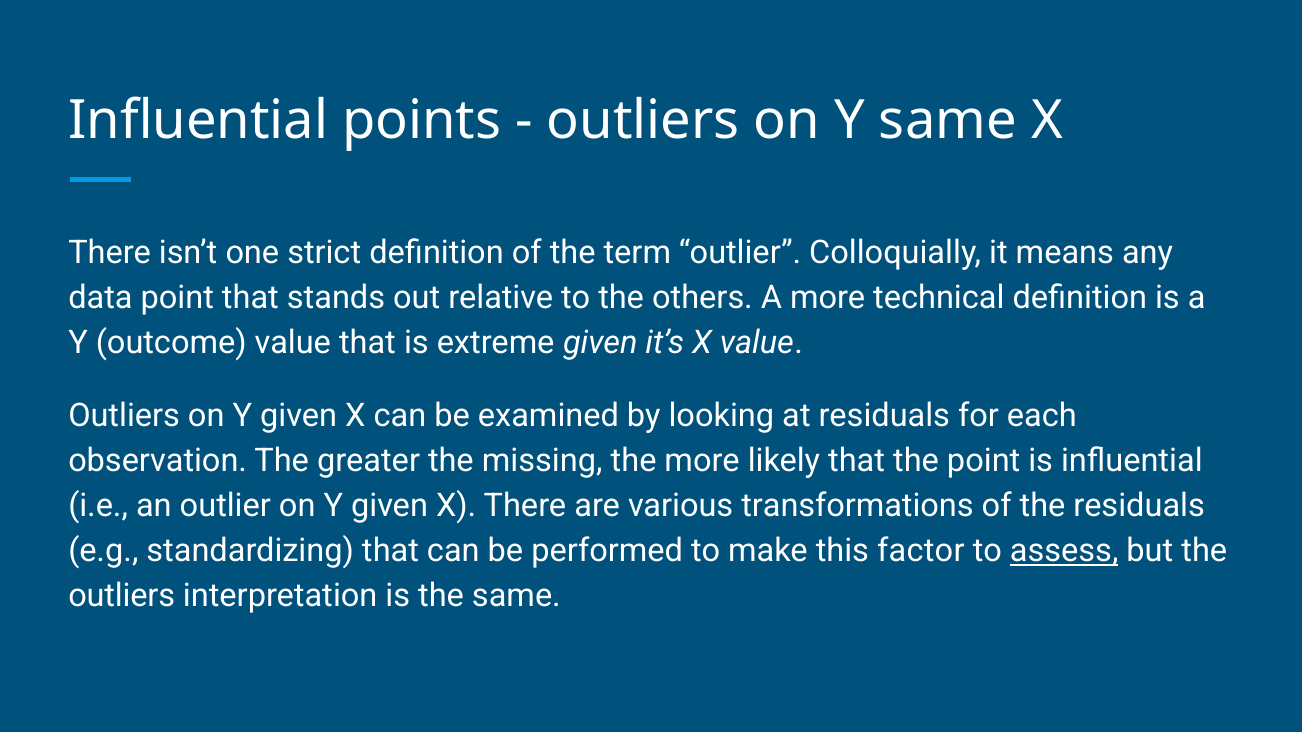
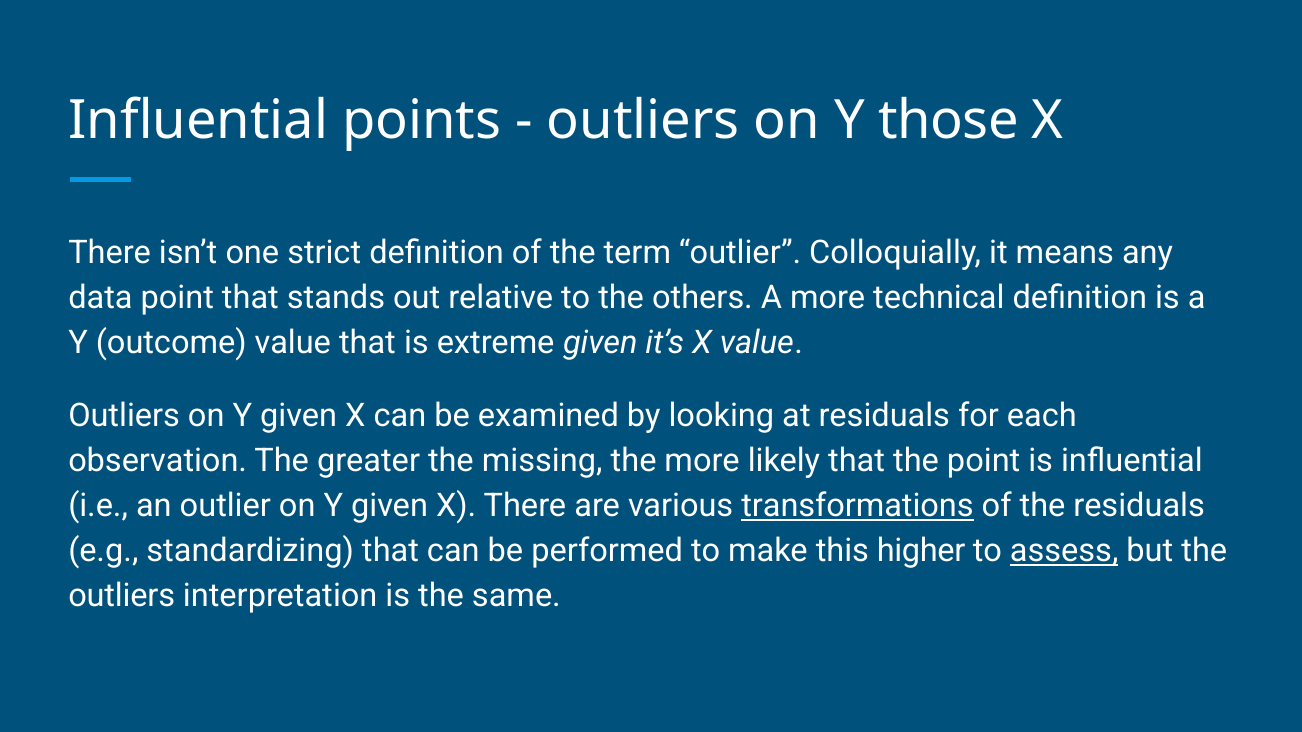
Y same: same -> those
transformations underline: none -> present
factor: factor -> higher
